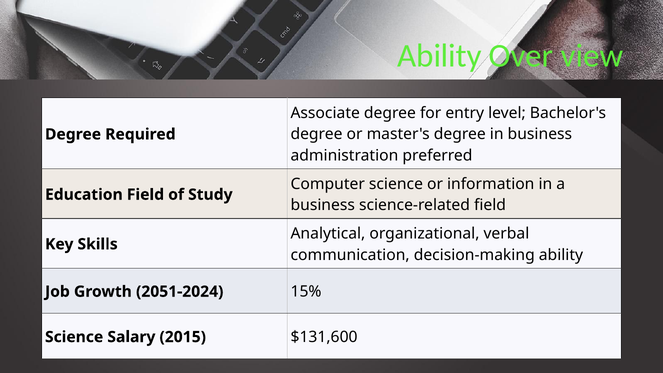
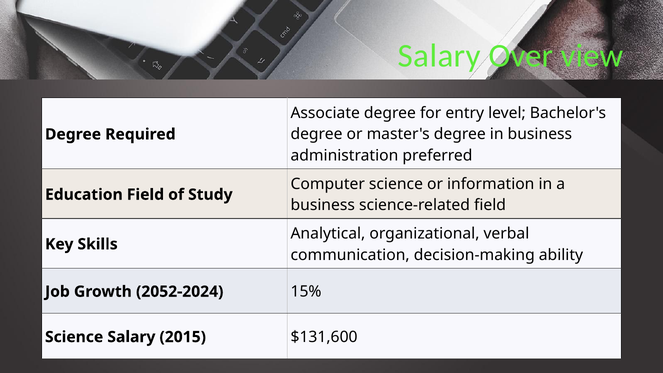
Ability at (439, 56): Ability -> Salary
2051-2024: 2051-2024 -> 2052-2024
